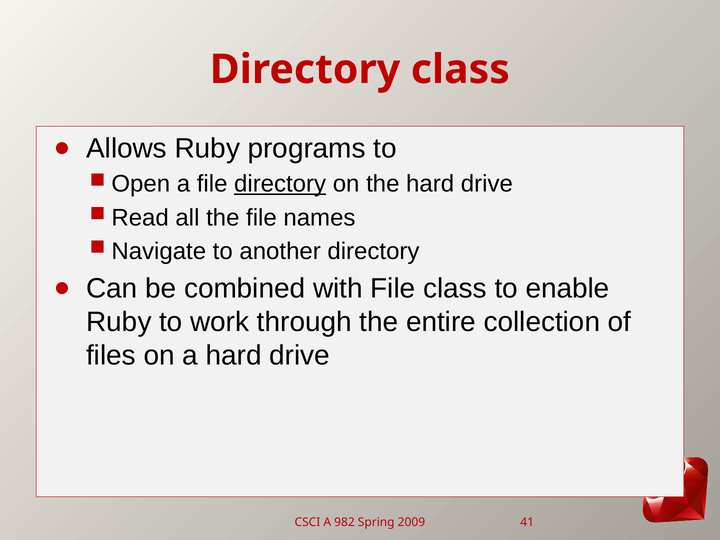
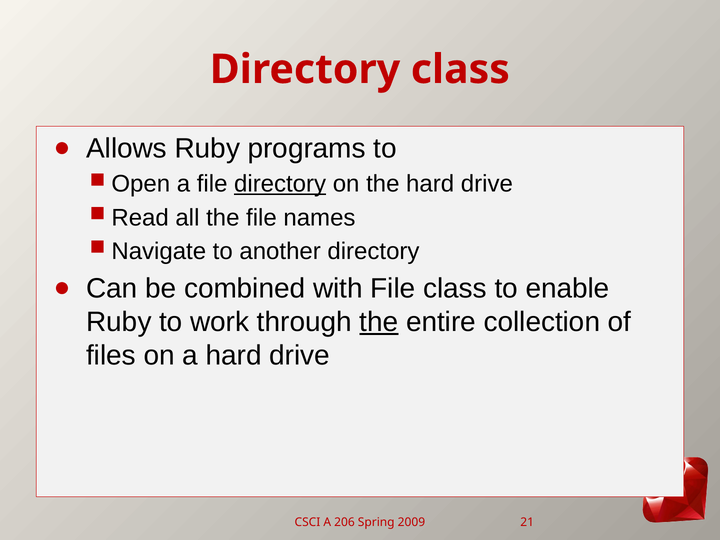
the at (379, 322) underline: none -> present
982: 982 -> 206
41: 41 -> 21
